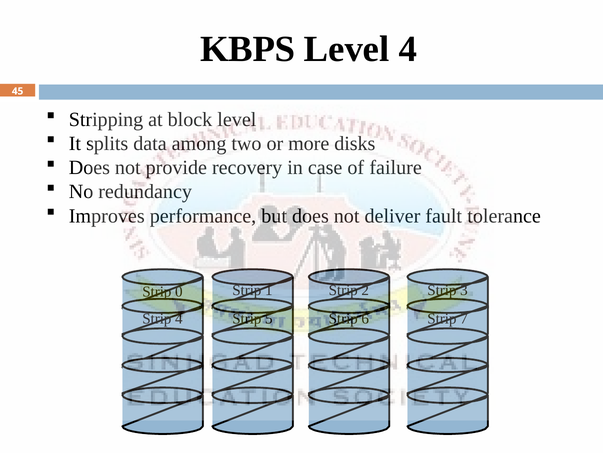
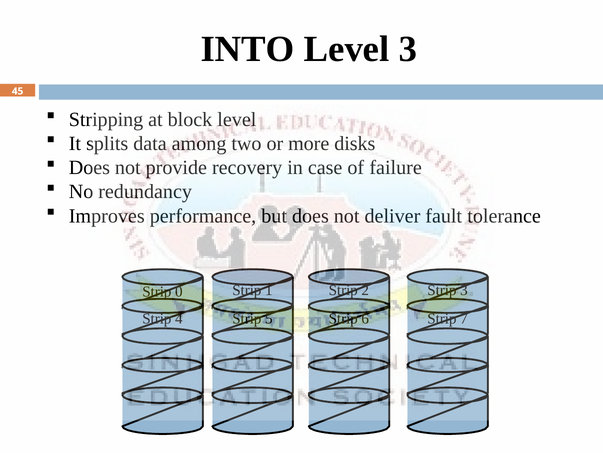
KBPS: KBPS -> INTO
Level 4: 4 -> 3
